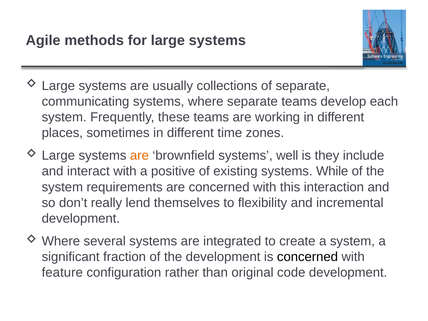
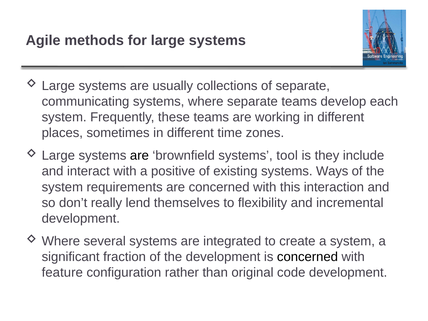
are at (139, 156) colour: orange -> black
well: well -> tool
While: While -> Ways
